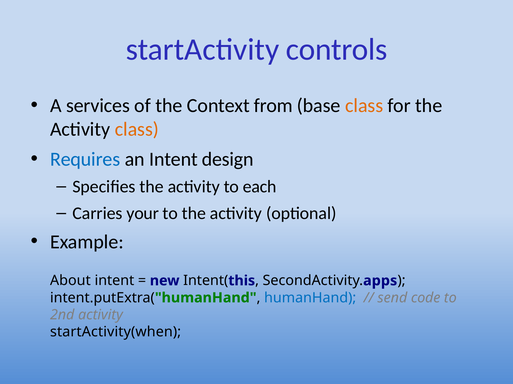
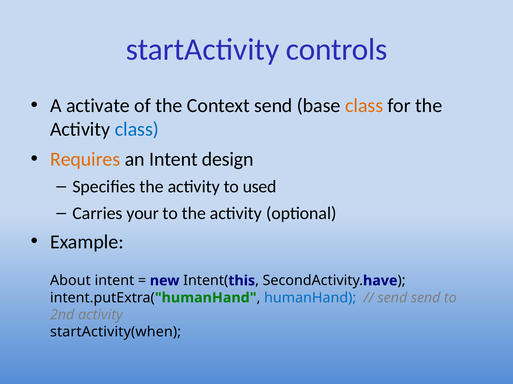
services: services -> activate
Context from: from -> send
class at (137, 130) colour: orange -> blue
Requires colour: blue -> orange
each: each -> used
apps: apps -> have
send code: code -> send
